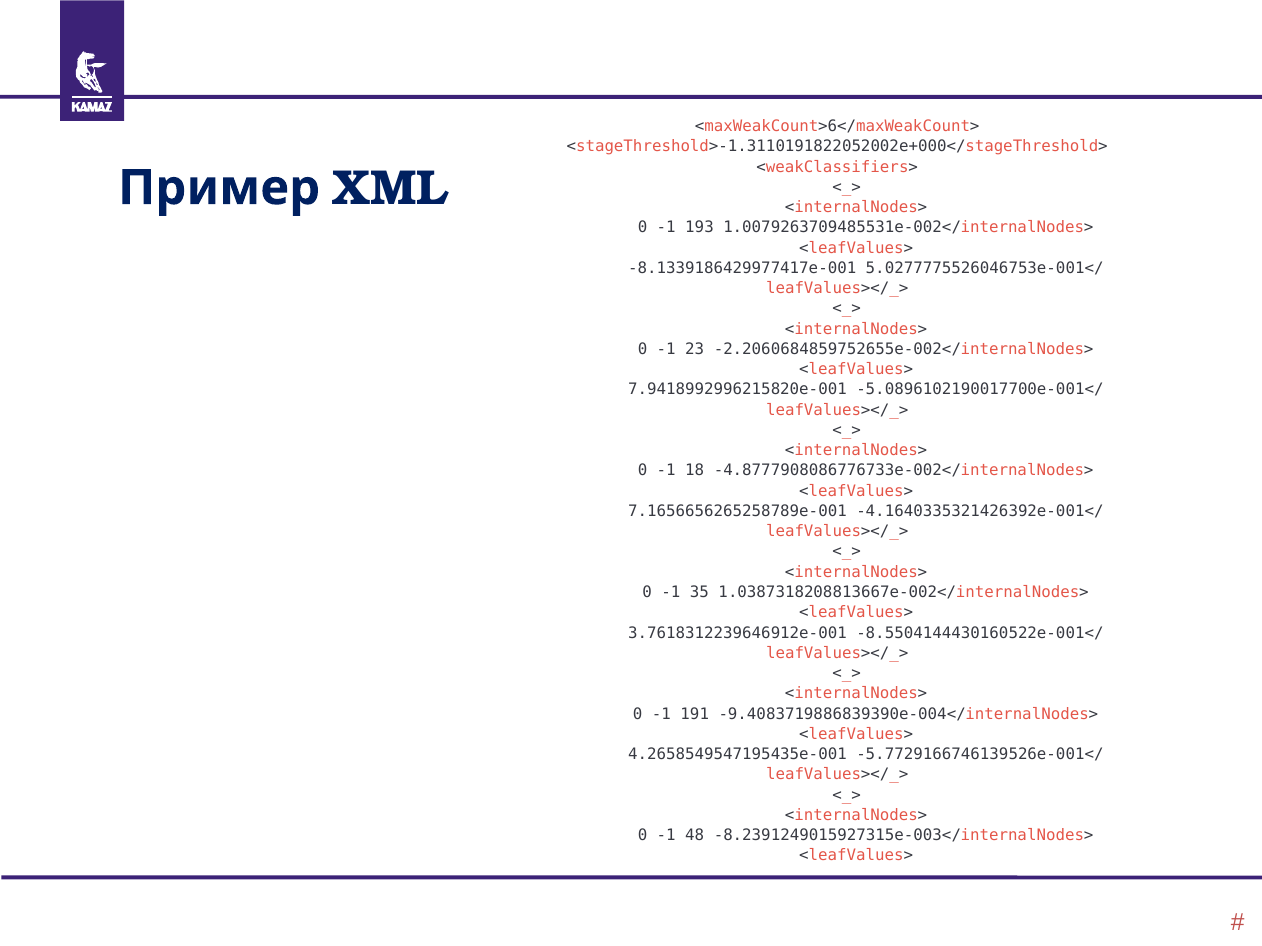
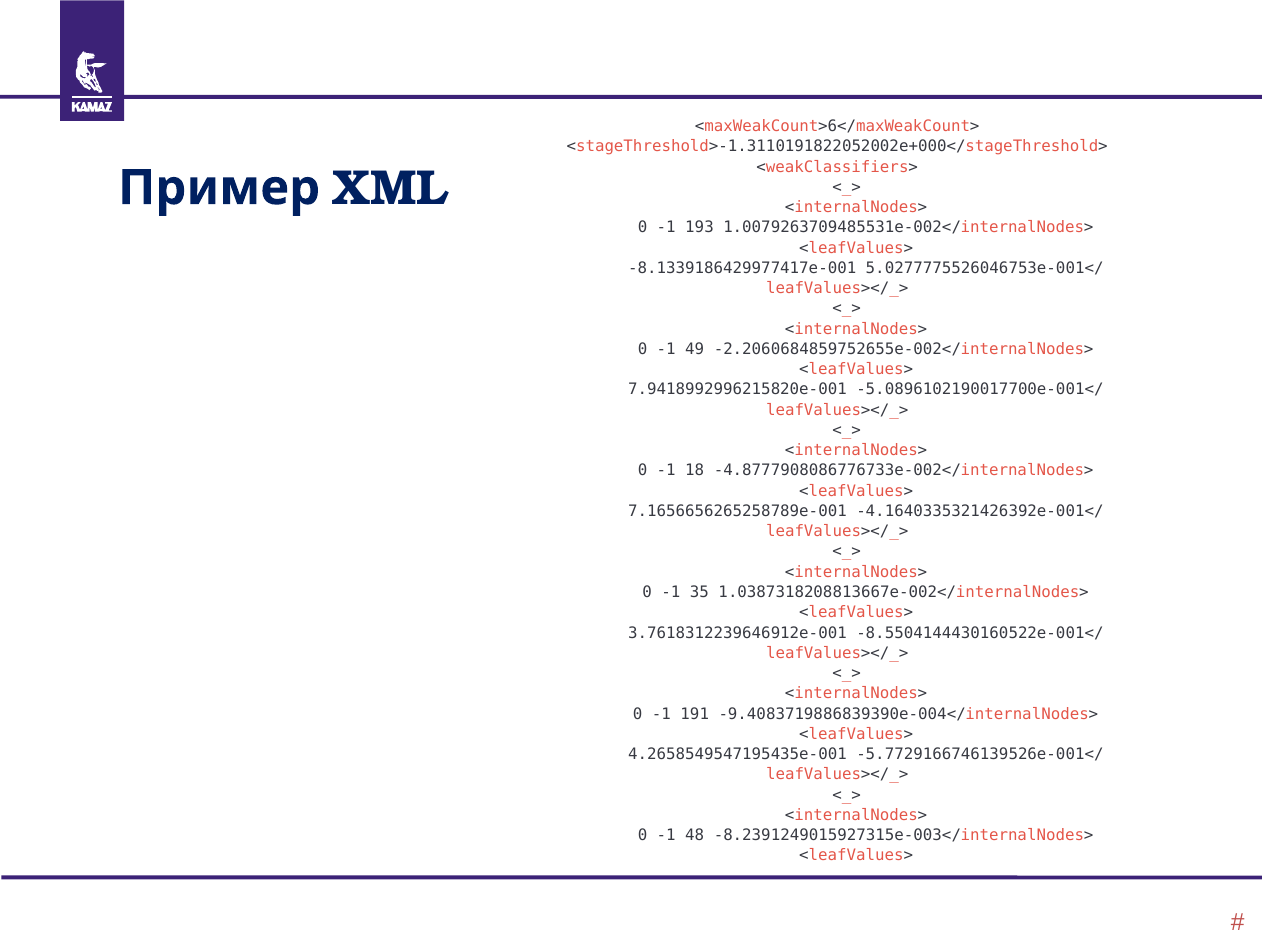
23: 23 -> 49
